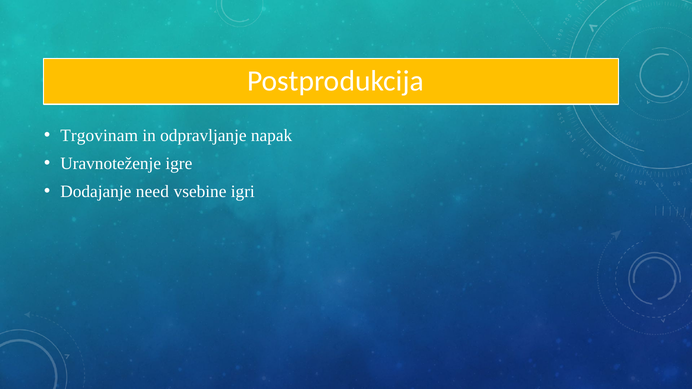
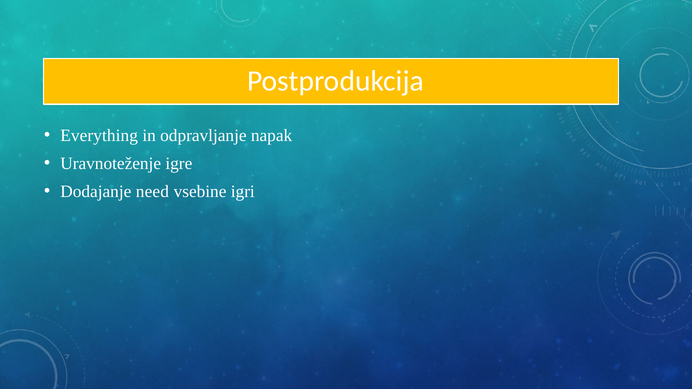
Trgovinam: Trgovinam -> Everything
